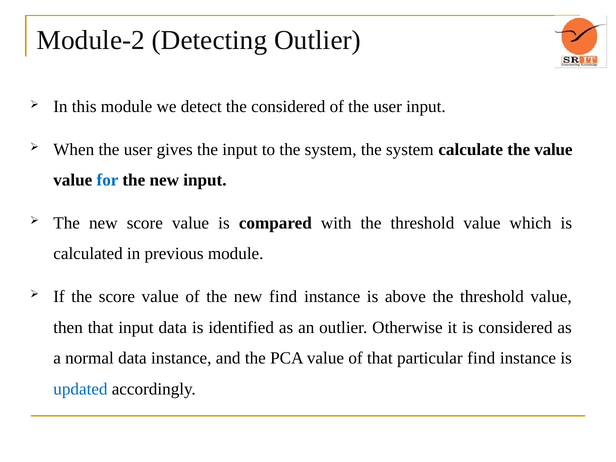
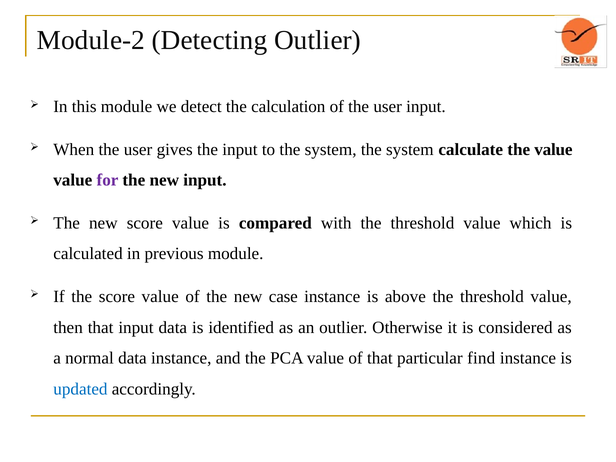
the considered: considered -> calculation
for colour: blue -> purple
new find: find -> case
